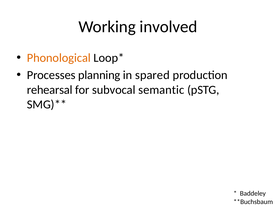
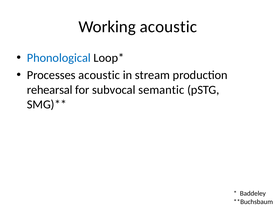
Working involved: involved -> acoustic
Phonological colour: orange -> blue
Processes planning: planning -> acoustic
spared: spared -> stream
